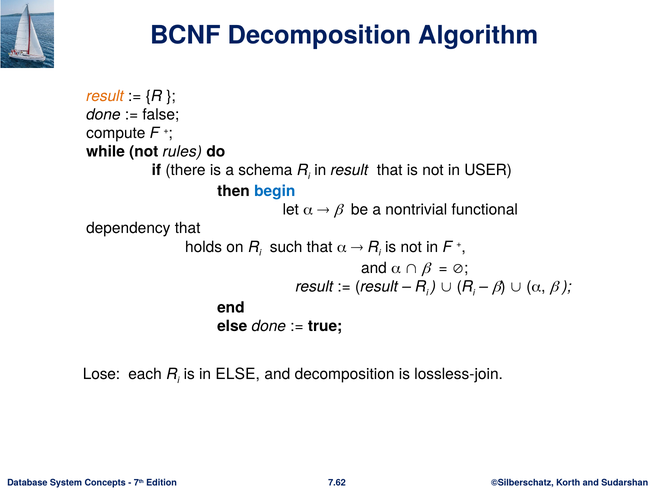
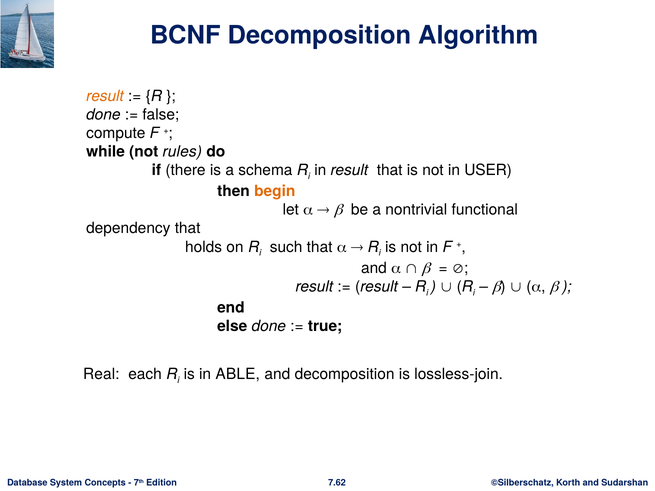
begin colour: blue -> orange
Lose: Lose -> Real
in ELSE: ELSE -> ABLE
